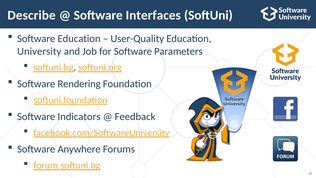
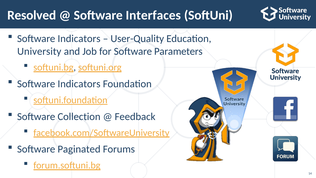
Describe: Describe -> Resolved
Education at (79, 39): Education -> Indicators
Rendering at (79, 84): Rendering -> Indicators
Indicators: Indicators -> Collection
Anywhere: Anywhere -> Paginated
